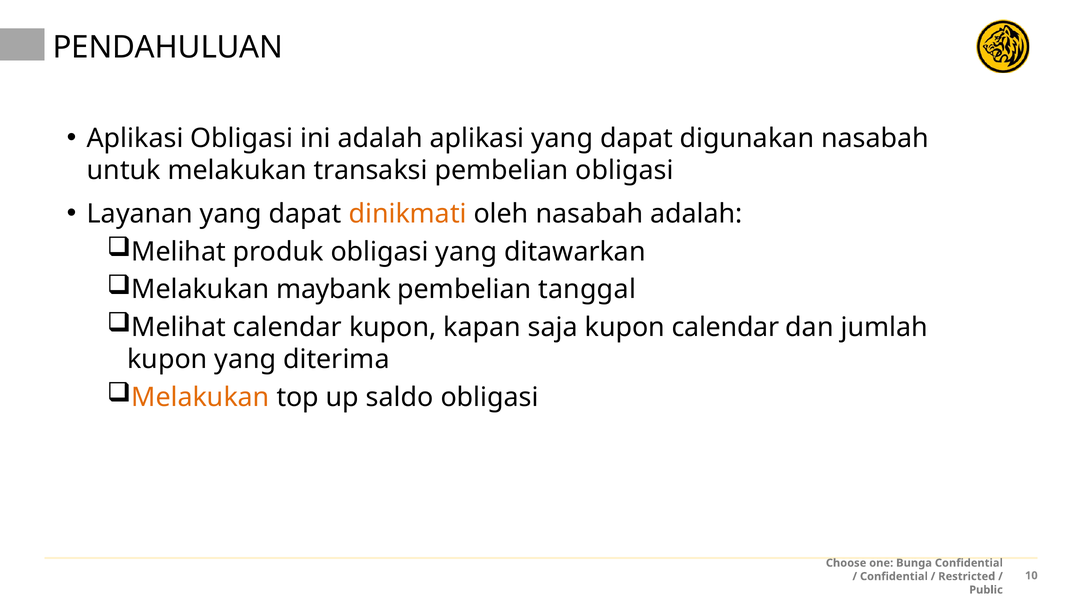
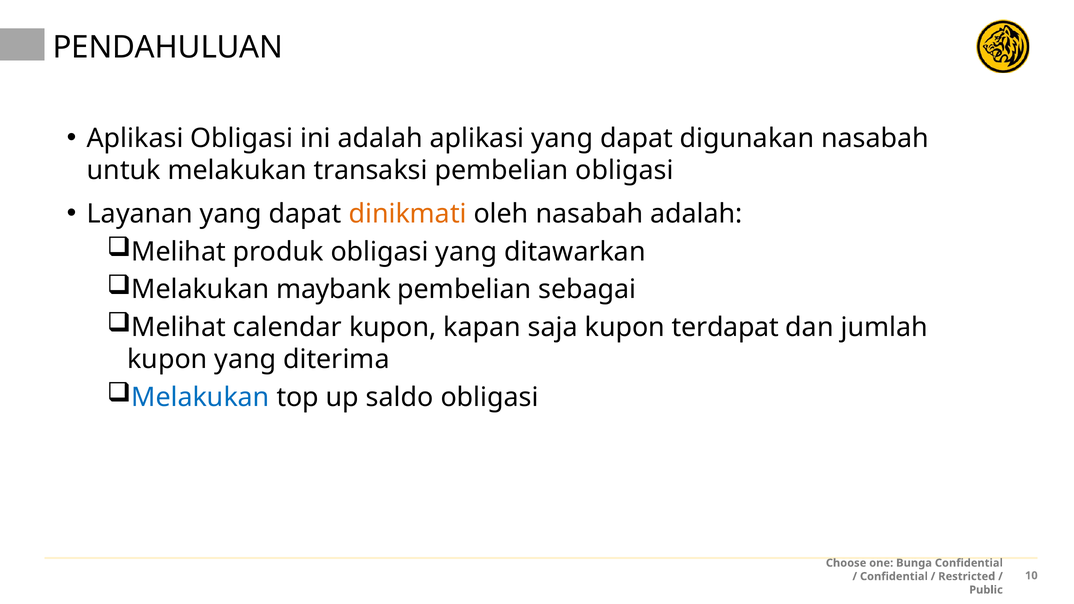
tanggal: tanggal -> sebagai
kupon calendar: calendar -> terdapat
Melakukan at (200, 397) colour: orange -> blue
